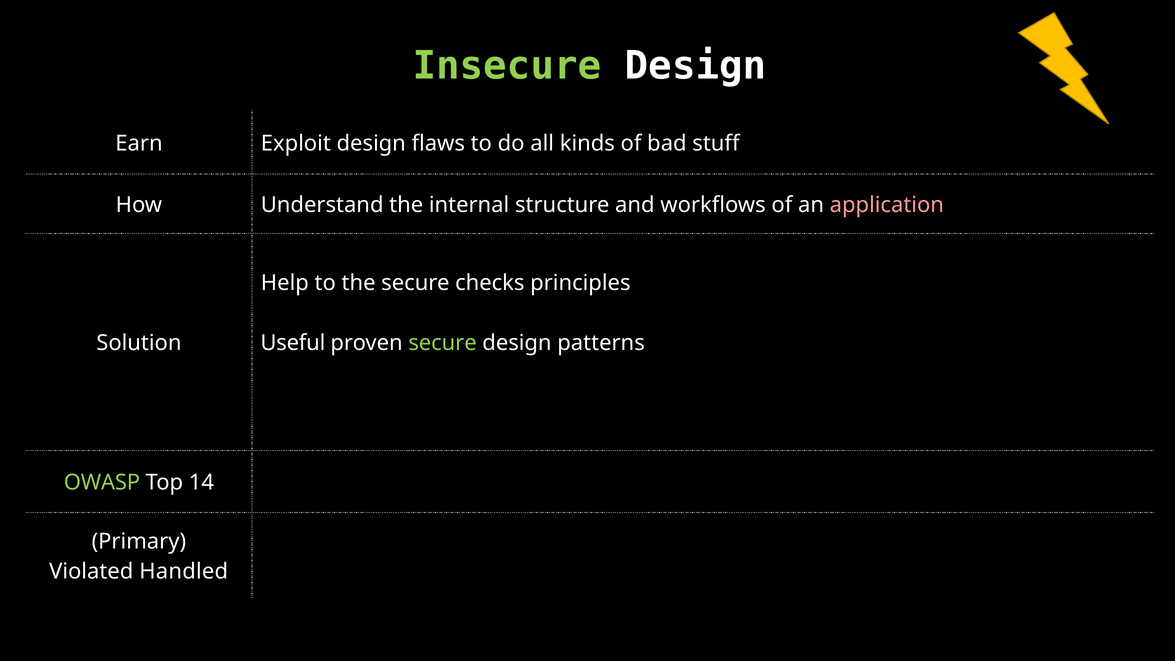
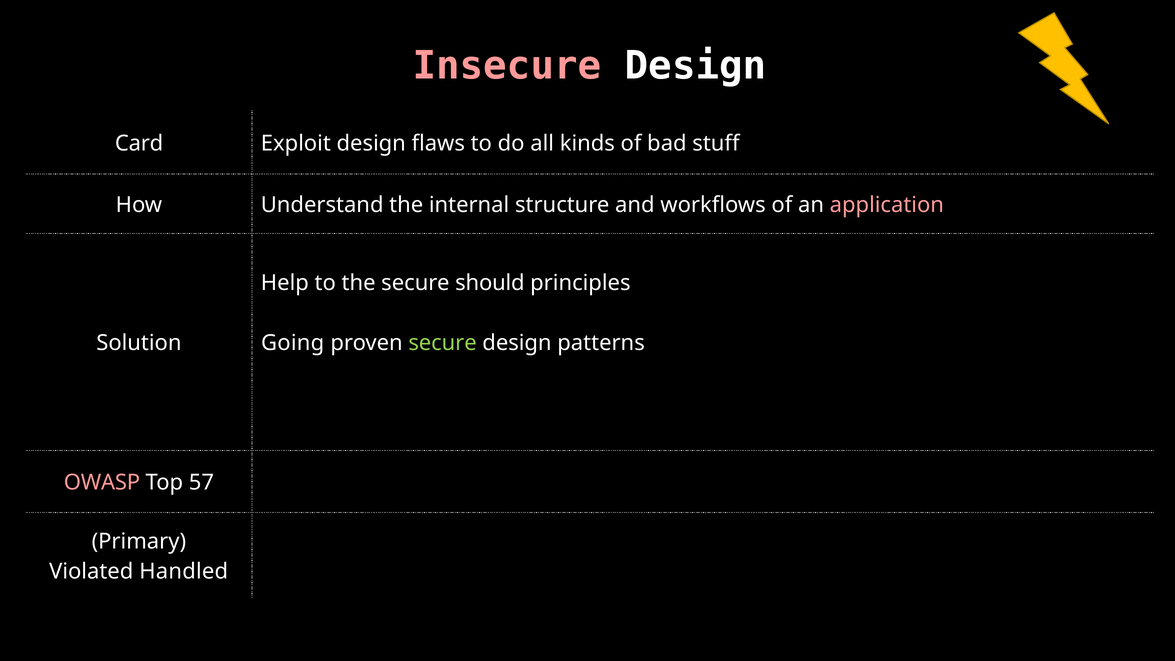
Insecure colour: light green -> pink
Earn: Earn -> Card
checks: checks -> should
Useful: Useful -> Going
OWASP colour: light green -> pink
14: 14 -> 57
